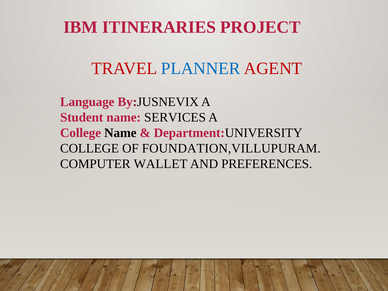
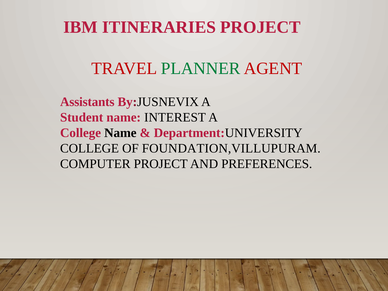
PLANNER colour: blue -> green
Language: Language -> Assistants
SERVICES: SERVICES -> INTEREST
COMPUTER WALLET: WALLET -> PROJECT
